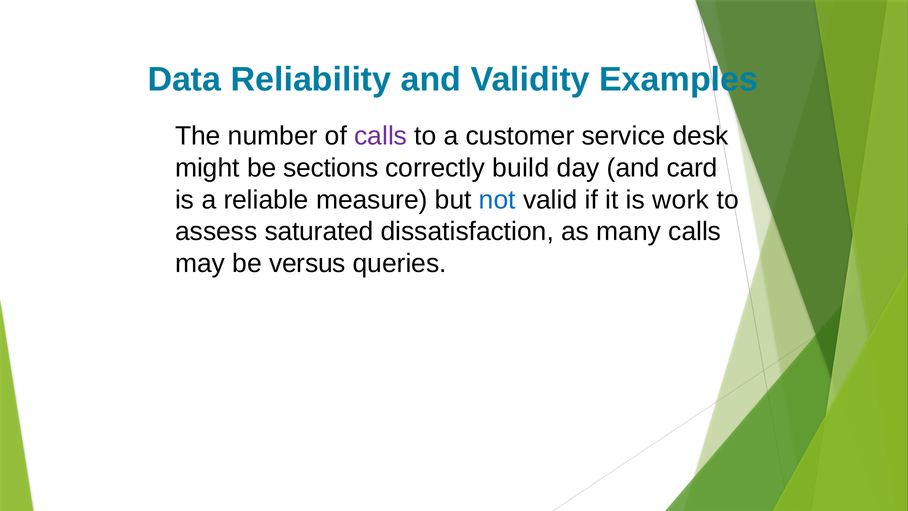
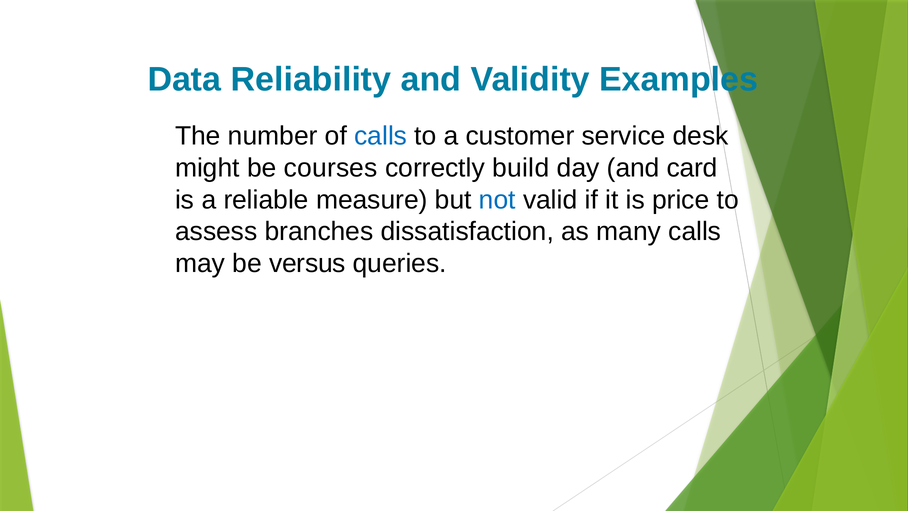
calls at (381, 136) colour: purple -> blue
sections: sections -> courses
work: work -> price
saturated: saturated -> branches
